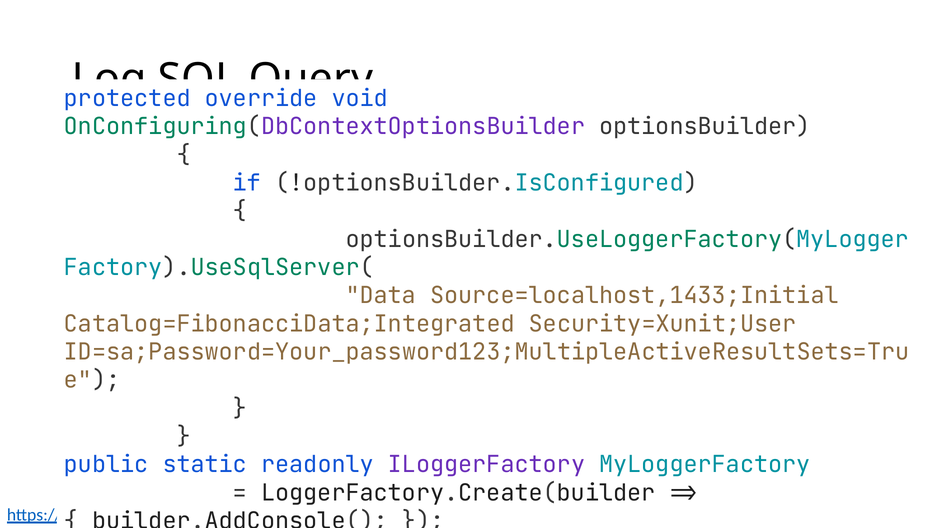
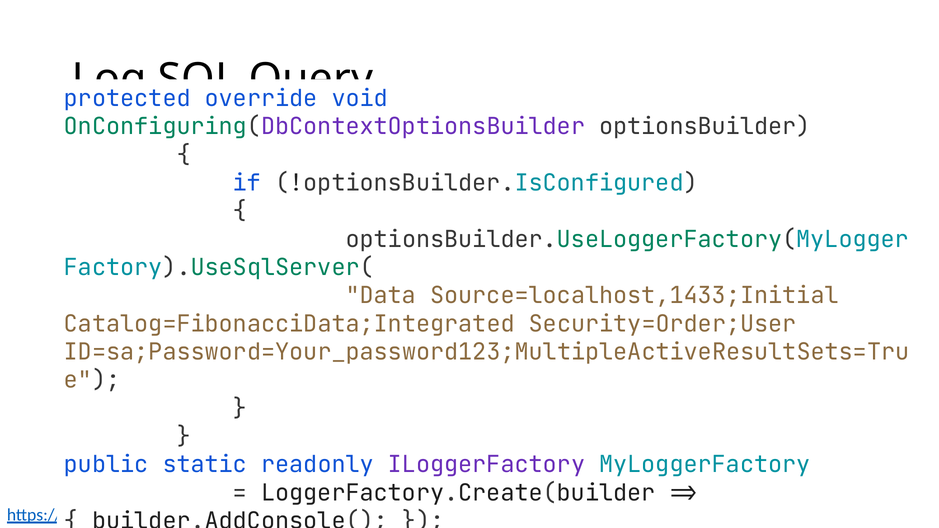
Security=Xunit;User: Security=Xunit;User -> Security=Order;User
